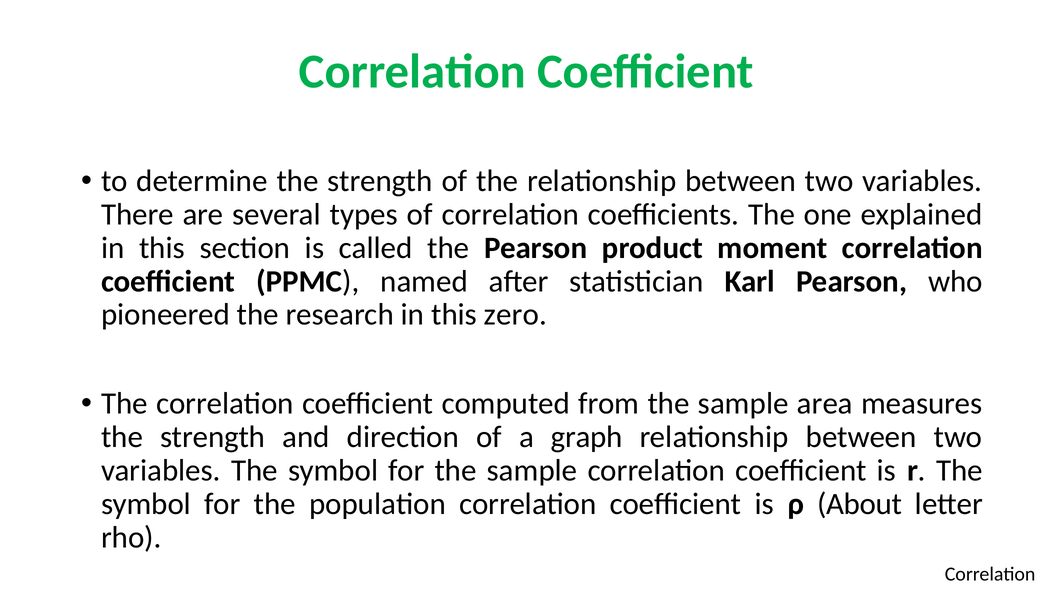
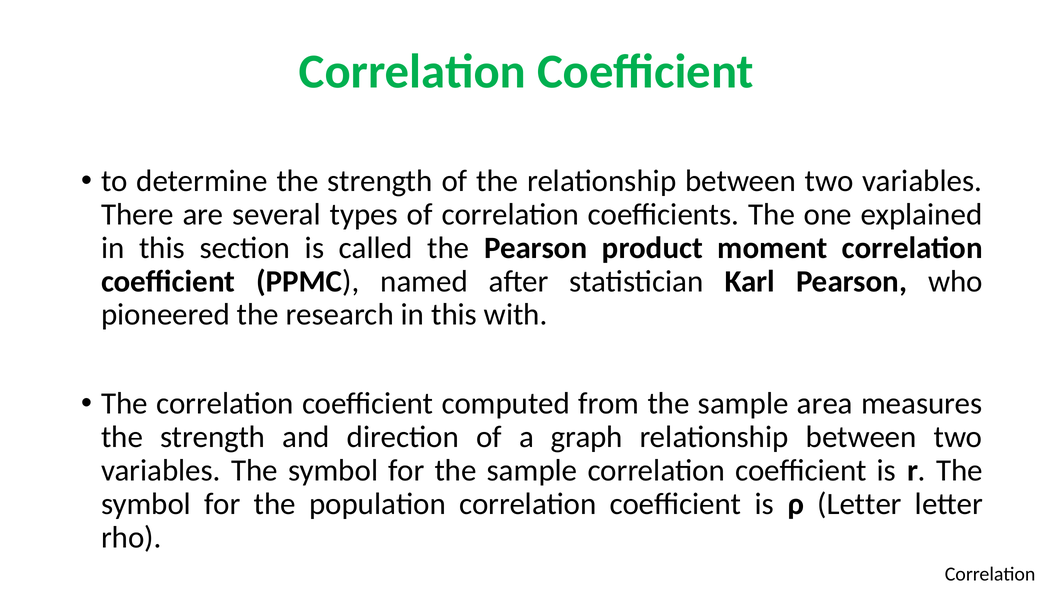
zero: zero -> with
ρ About: About -> Letter
